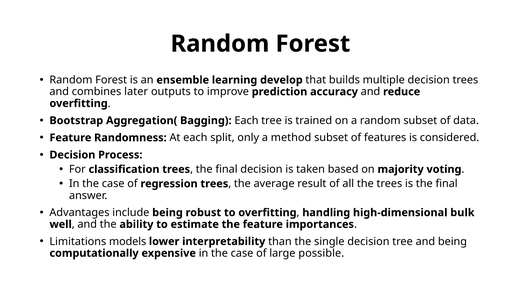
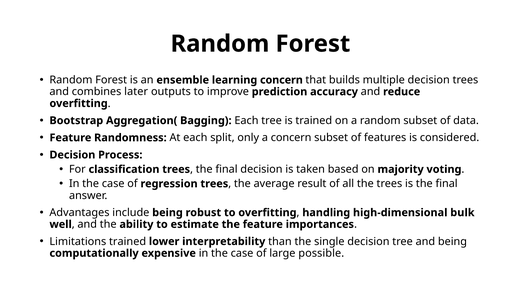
learning develop: develop -> concern
a method: method -> concern
Limitations models: models -> trained
